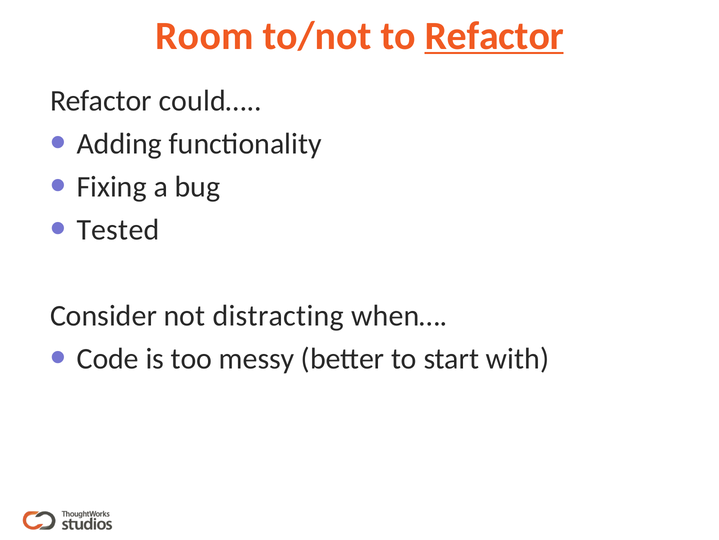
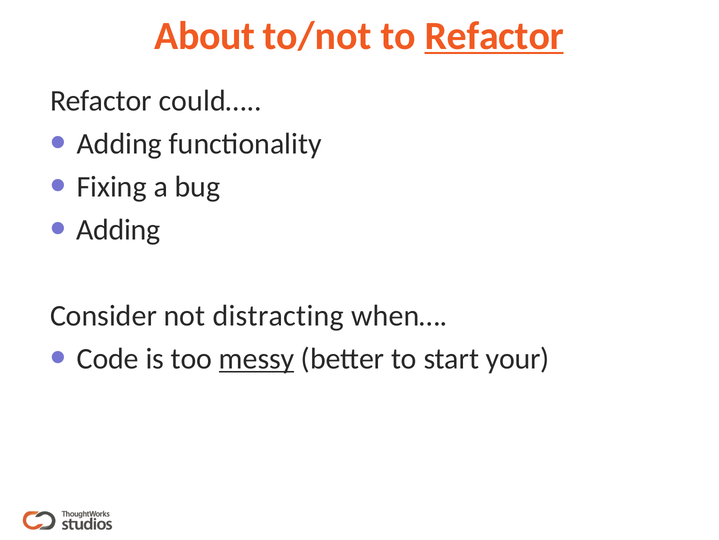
Room: Room -> About
Tested at (118, 229): Tested -> Adding
messy underline: none -> present
with: with -> your
